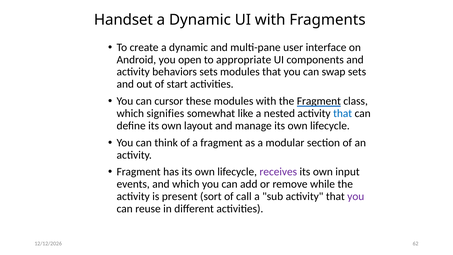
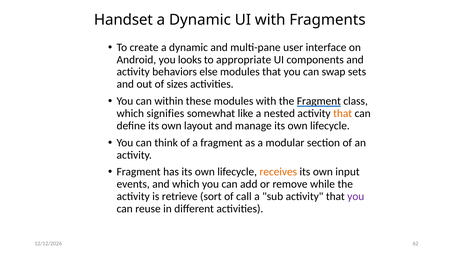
open: open -> looks
behaviors sets: sets -> else
start: start -> sizes
cursor: cursor -> within
that at (343, 113) colour: blue -> orange
receives colour: purple -> orange
present: present -> retrieve
